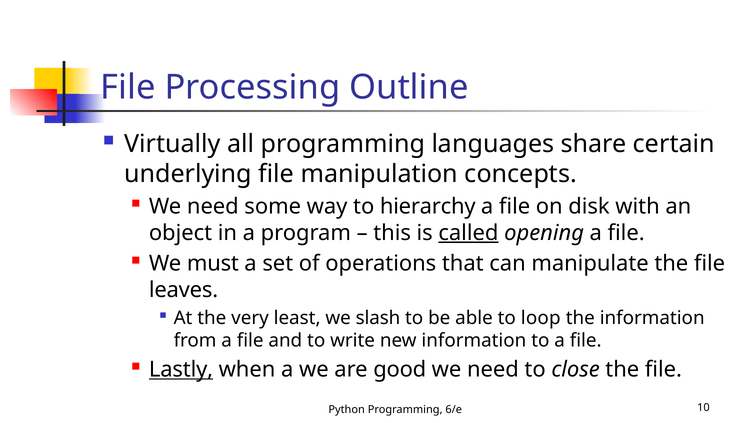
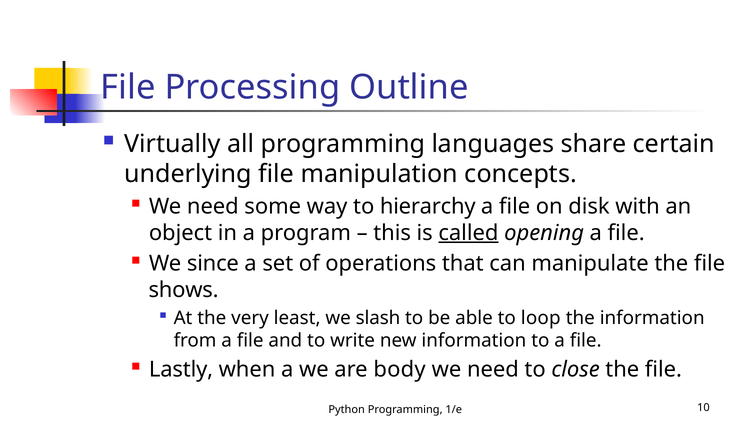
must: must -> since
leaves: leaves -> shows
Lastly underline: present -> none
good: good -> body
6/e: 6/e -> 1/e
